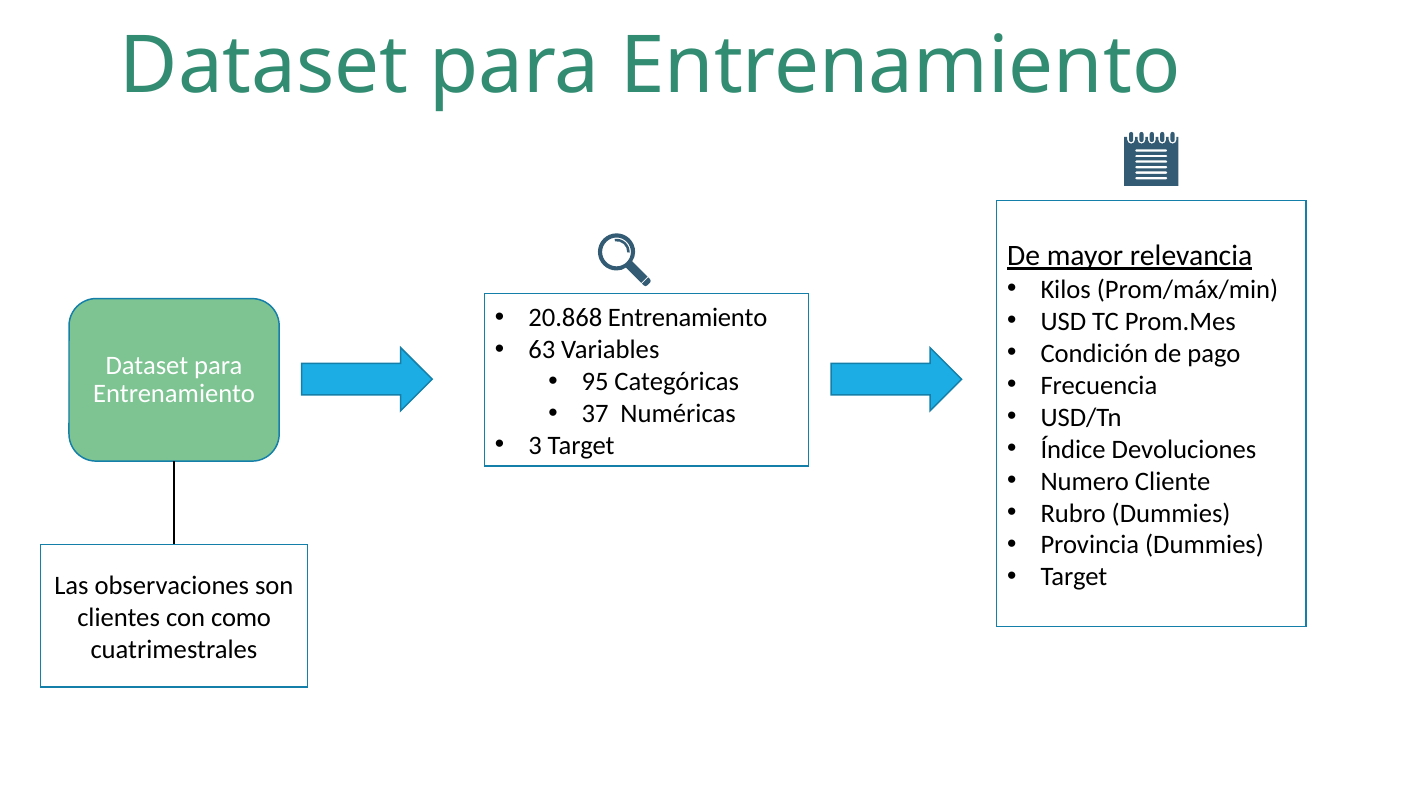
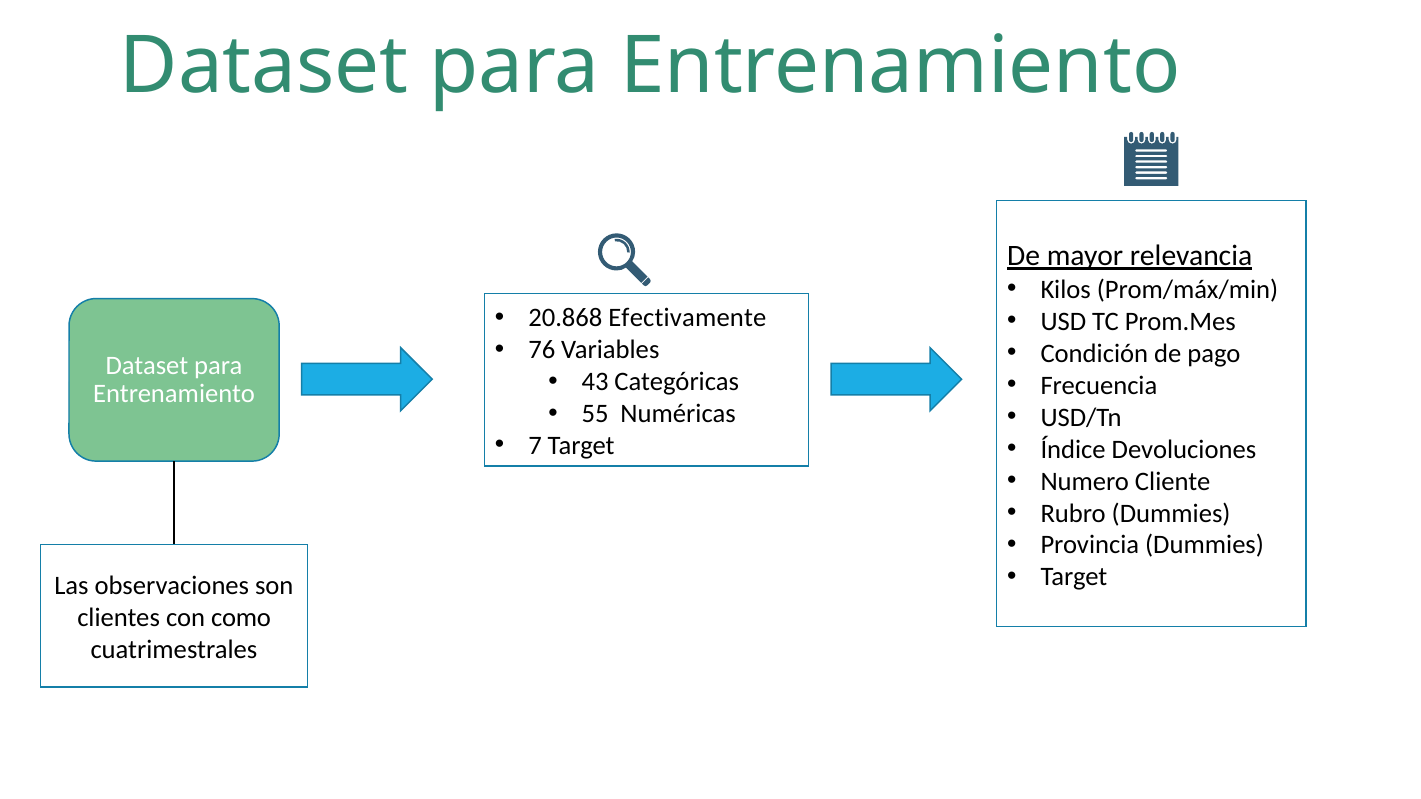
20.868 Entrenamiento: Entrenamiento -> Efectivamente
63: 63 -> 76
95: 95 -> 43
37: 37 -> 55
3: 3 -> 7
